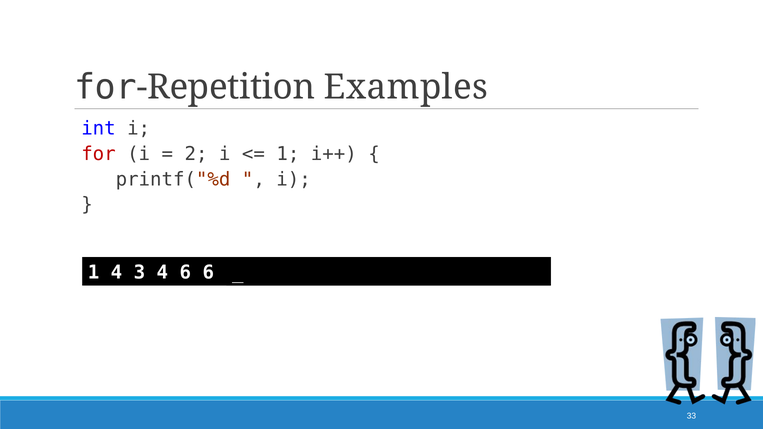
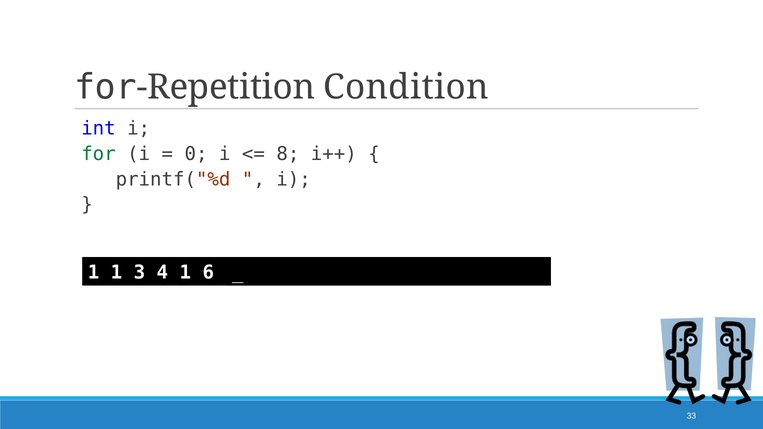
Examples: Examples -> Condition
for at (98, 154) colour: red -> green
2: 2 -> 0
1 at (288, 154): 1 -> 8
1 4: 4 -> 1
4 6: 6 -> 1
